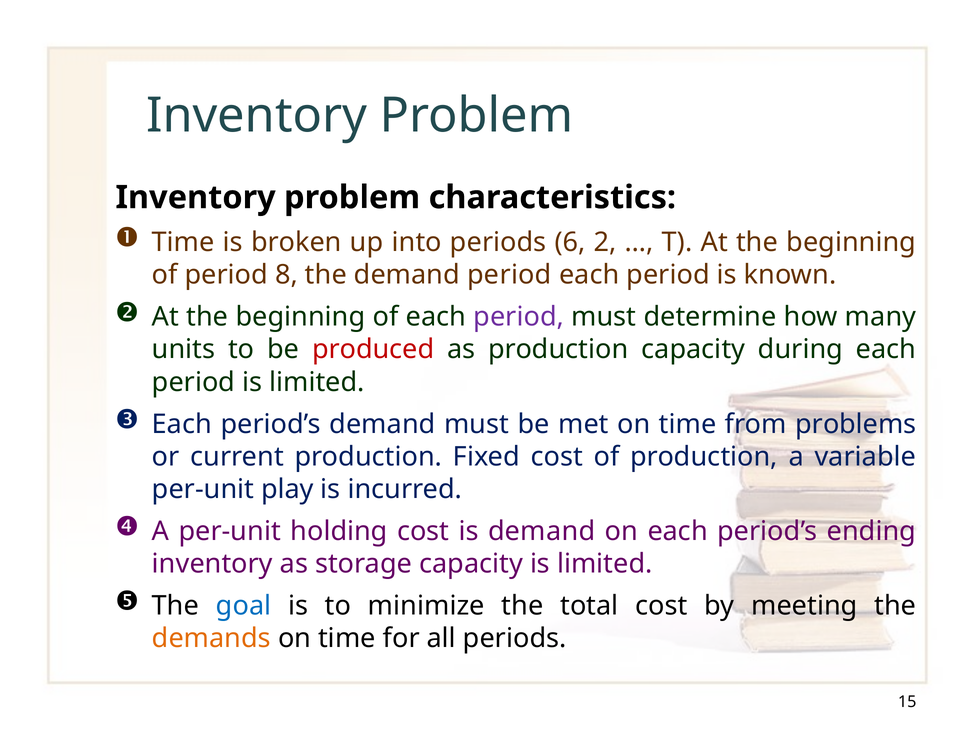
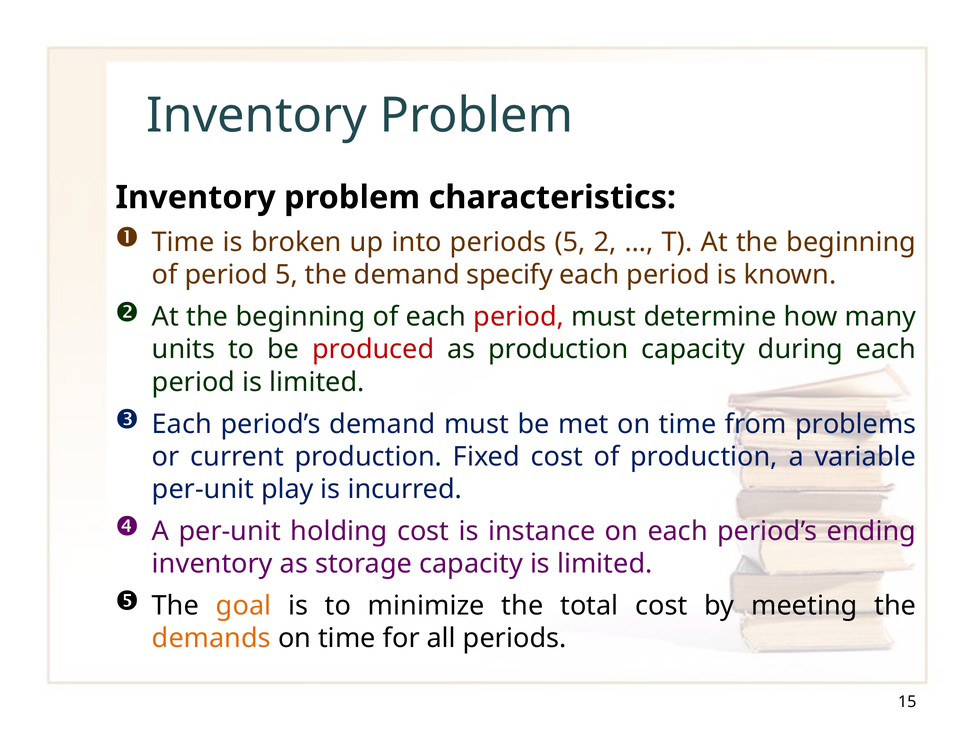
periods 6: 6 -> 5
period 8: 8 -> 5
demand period: period -> specify
period at (519, 317) colour: purple -> red
is demand: demand -> instance
goal colour: blue -> orange
